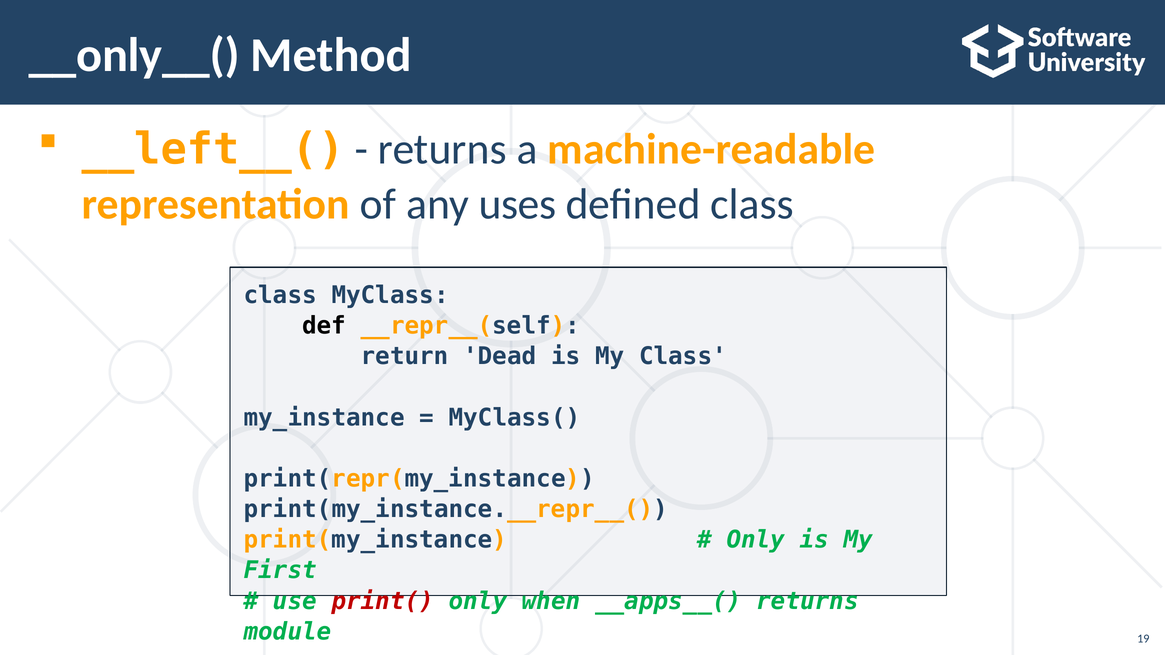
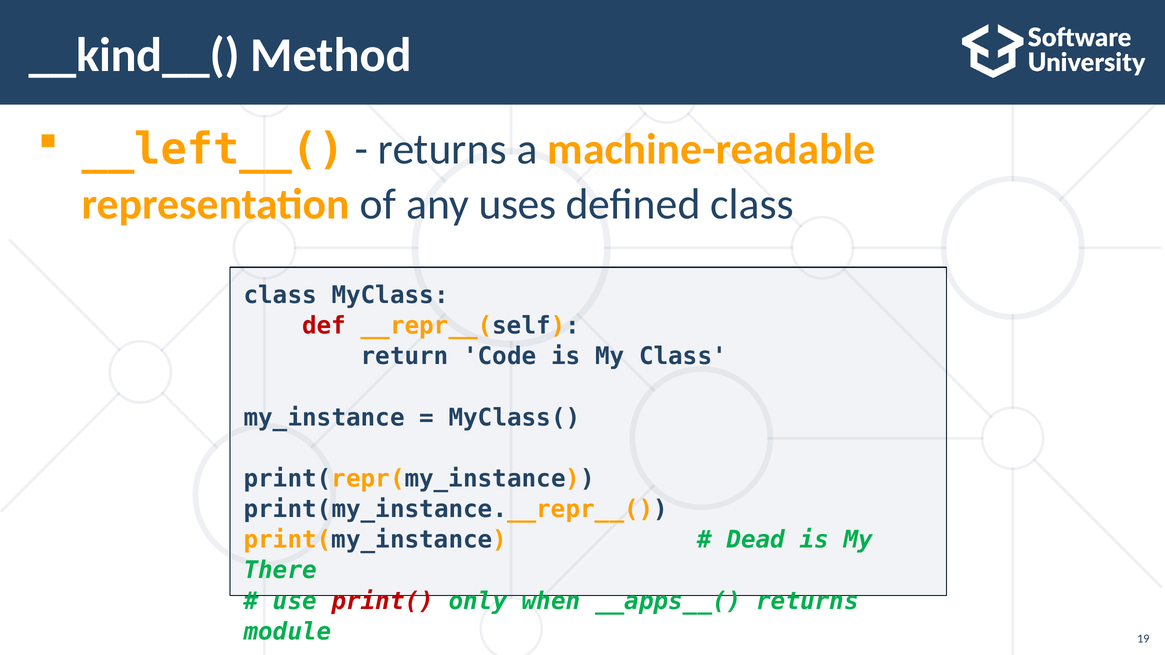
__only__(: __only__( -> __kind__(
def colour: black -> red
Dead: Dead -> Code
Only at (756, 540): Only -> Dead
First: First -> There
